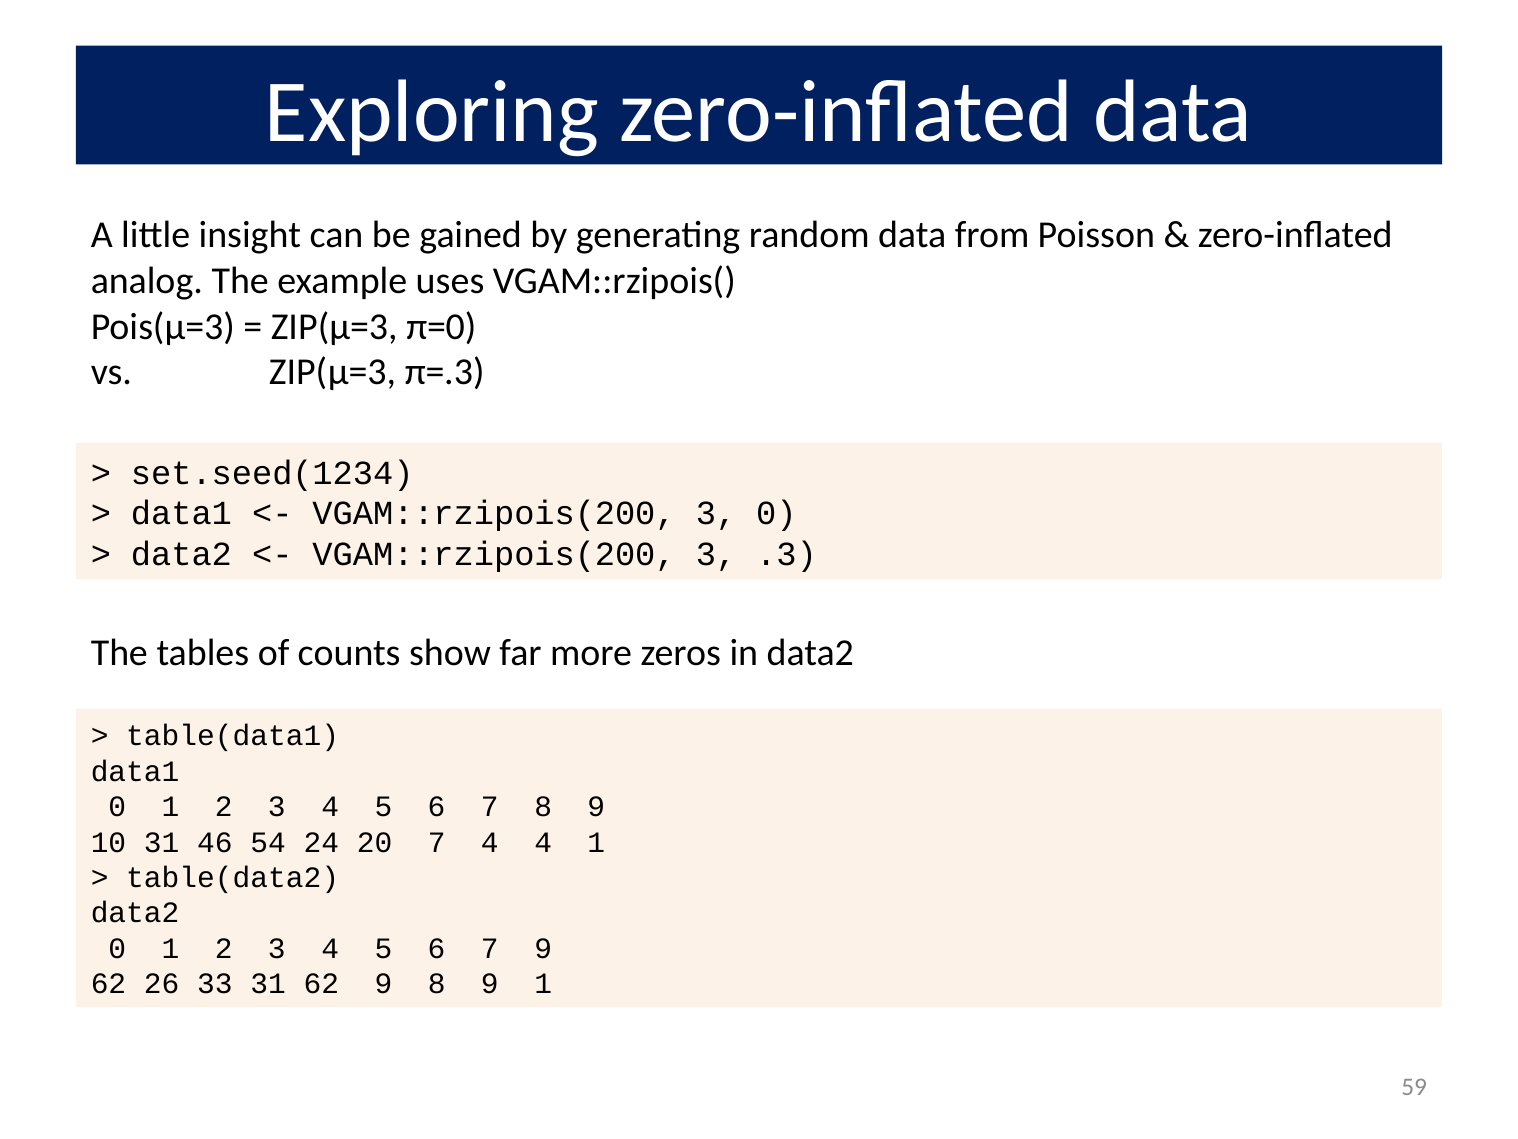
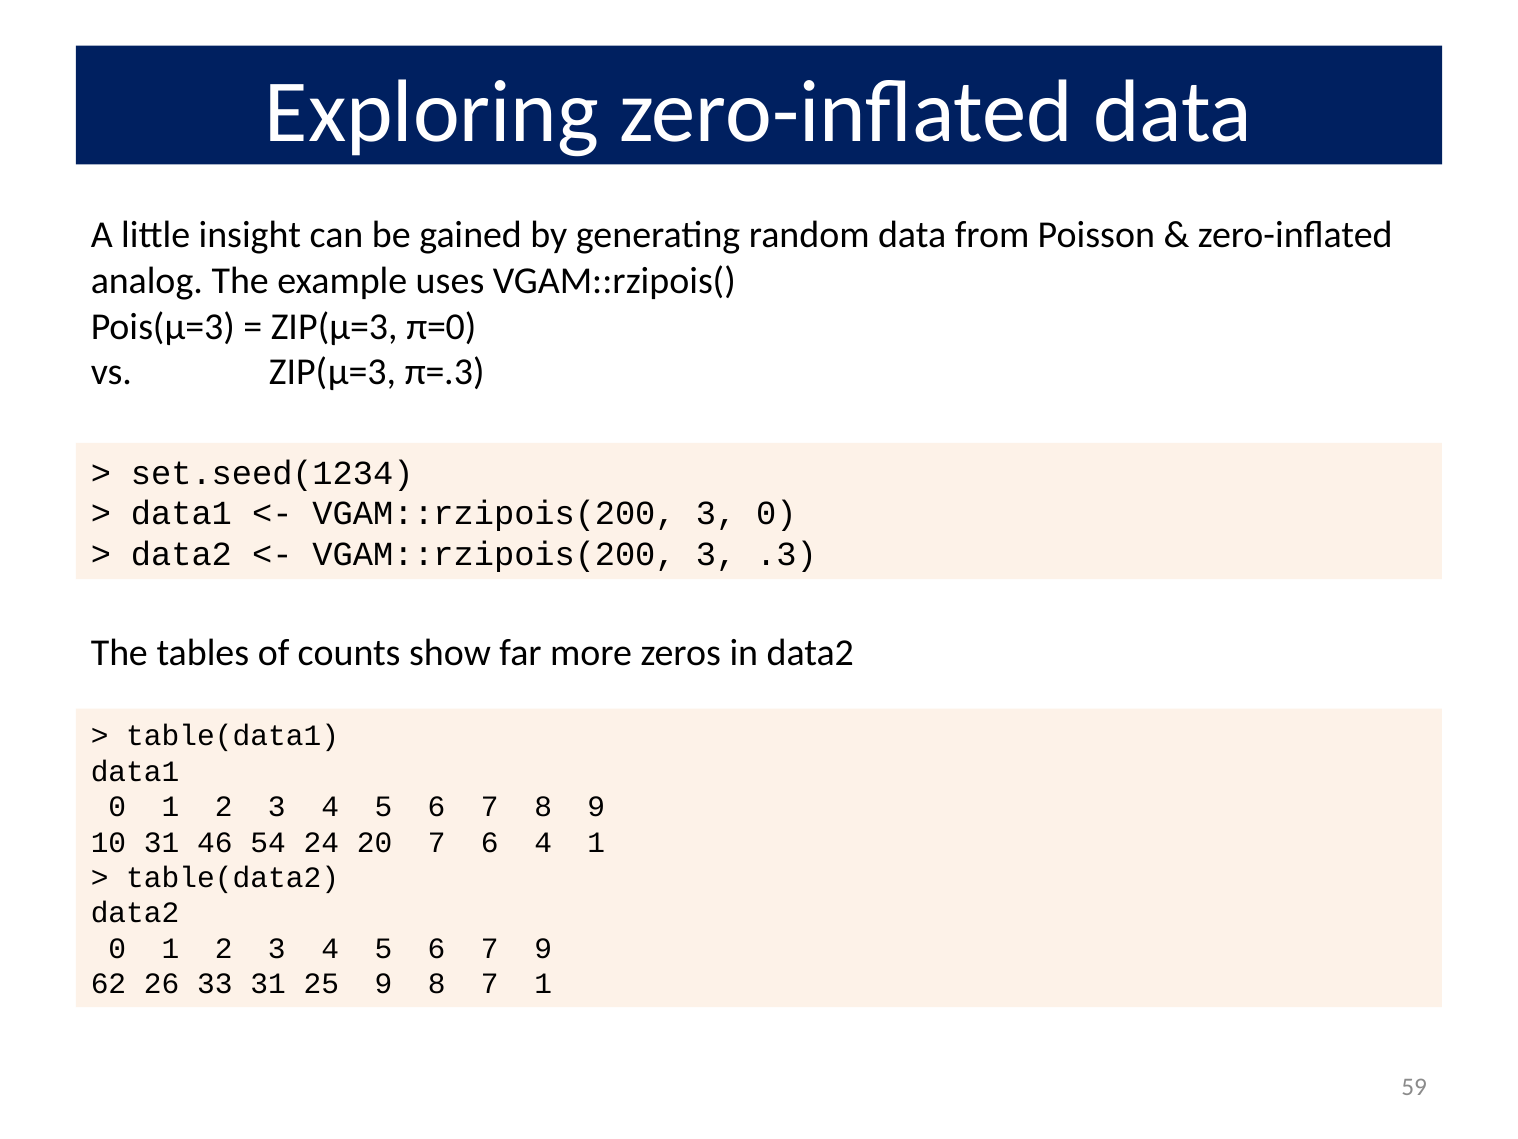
7 4: 4 -> 6
31 62: 62 -> 25
9 8 9: 9 -> 7
